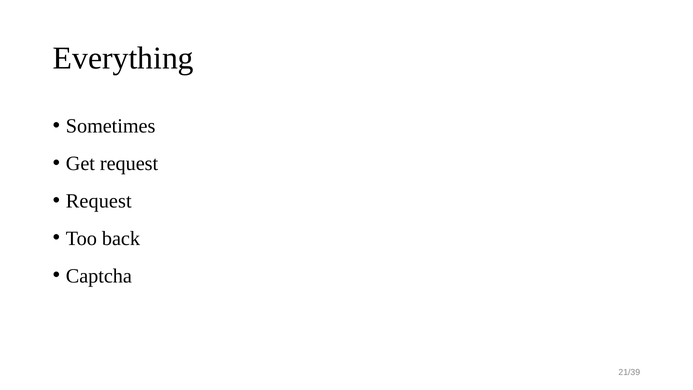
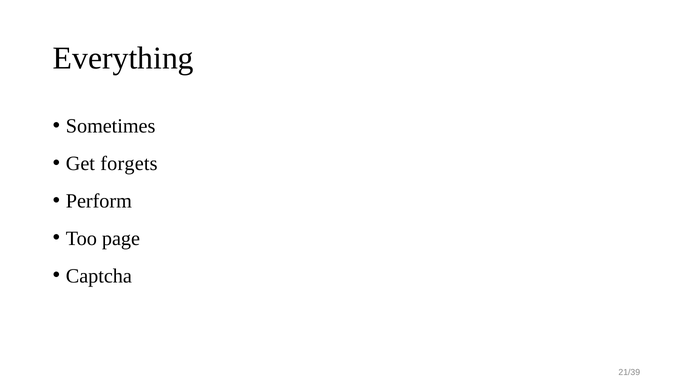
Get request: request -> forgets
Request at (99, 201): Request -> Perform
back: back -> page
